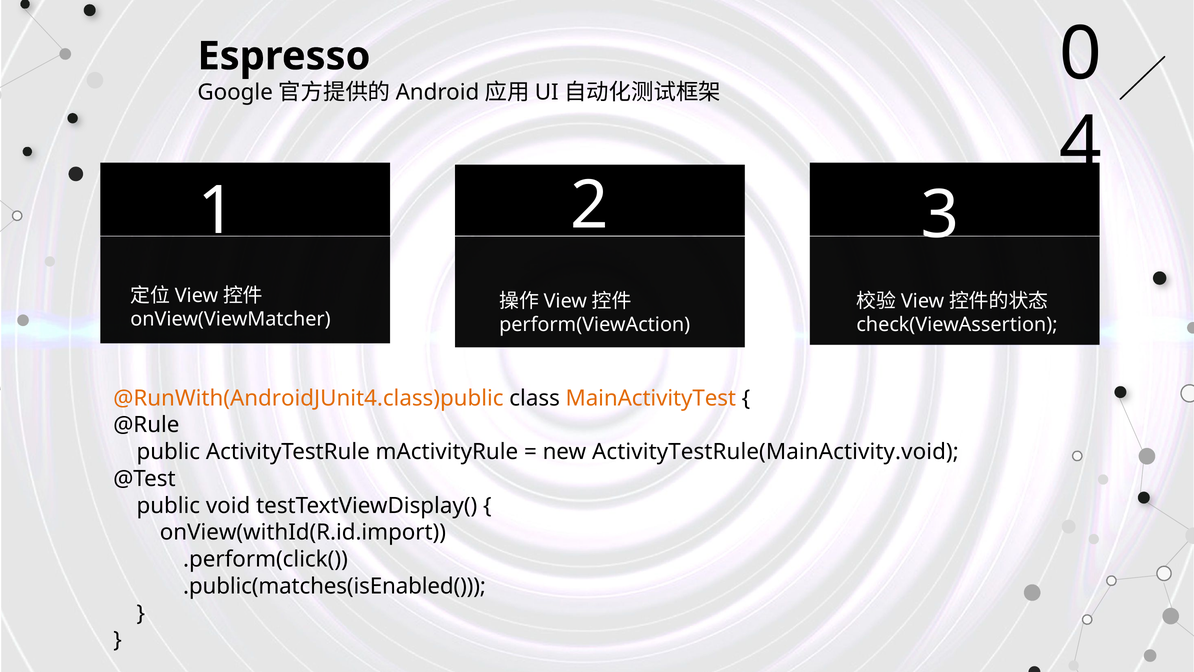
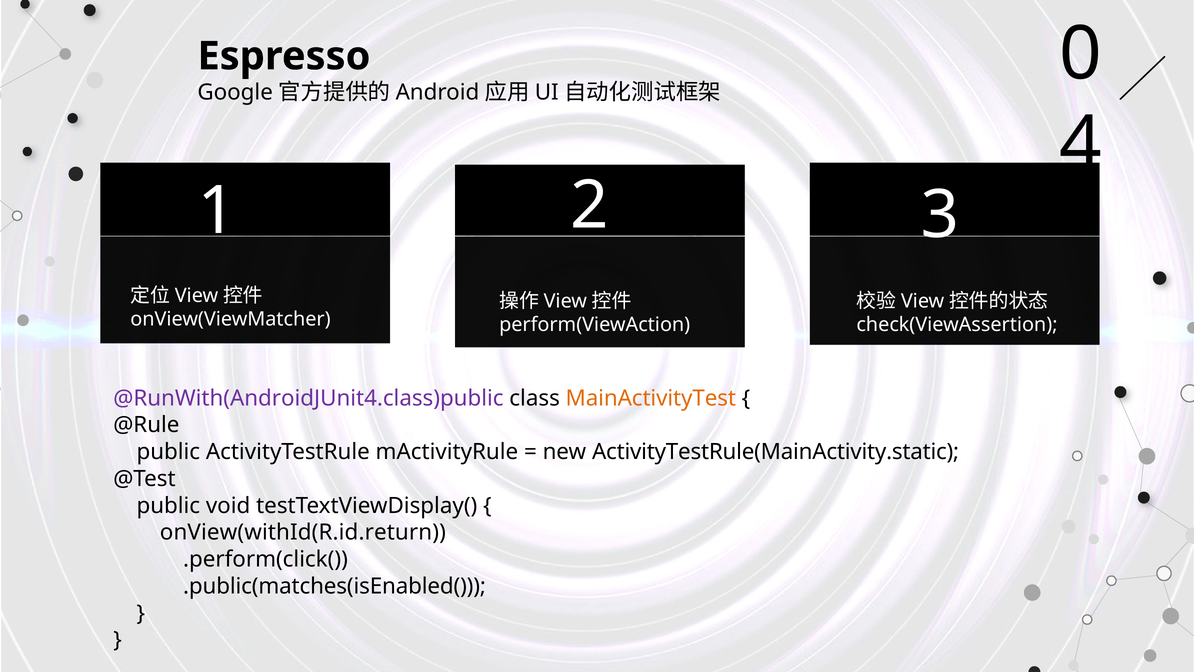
@RunWith(AndroidJUnit4.class)public colour: orange -> purple
ActivityTestRule(MainActivity.void: ActivityTestRule(MainActivity.void -> ActivityTestRule(MainActivity.static
onView(withId(R.id.import: onView(withId(R.id.import -> onView(withId(R.id.return
